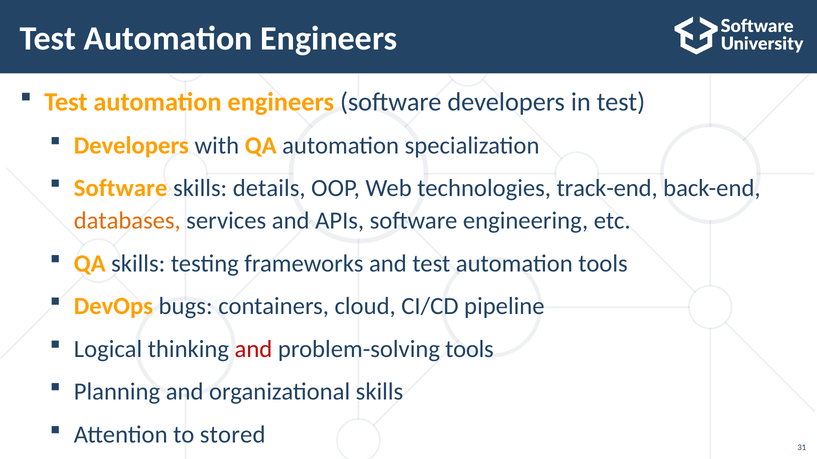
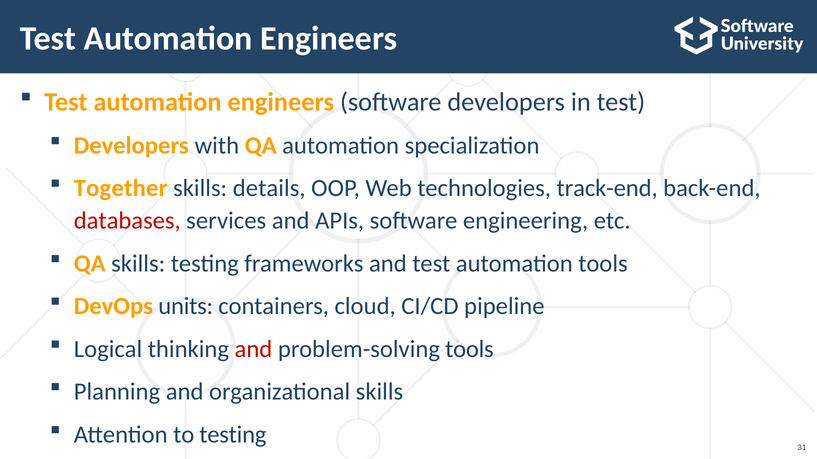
Software at (121, 188): Software -> Together
databases colour: orange -> red
bugs: bugs -> units
to stored: stored -> testing
